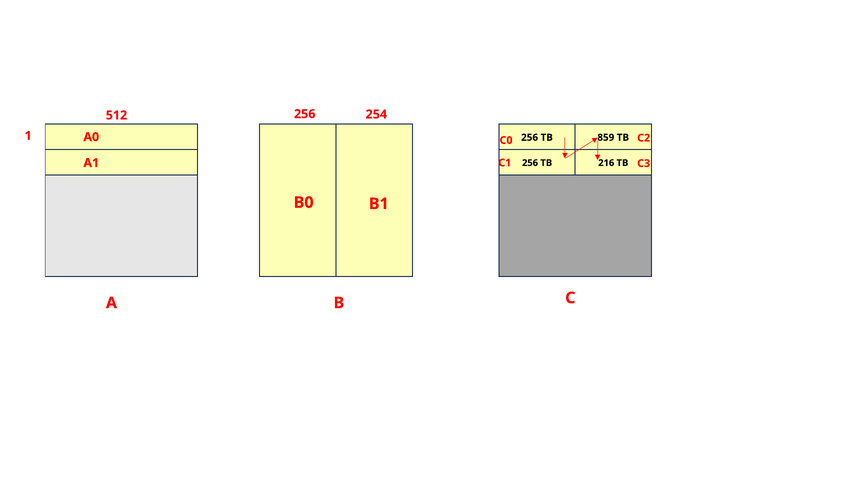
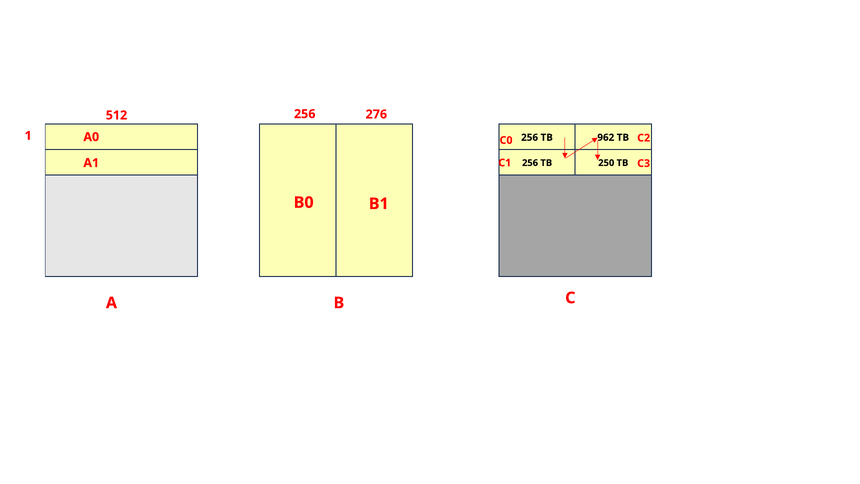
254: 254 -> 276
859: 859 -> 962
216: 216 -> 250
